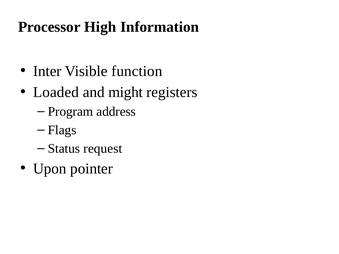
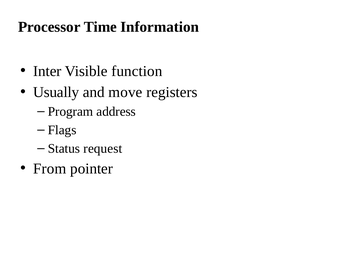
High: High -> Time
Loaded: Loaded -> Usually
might: might -> move
Upon: Upon -> From
